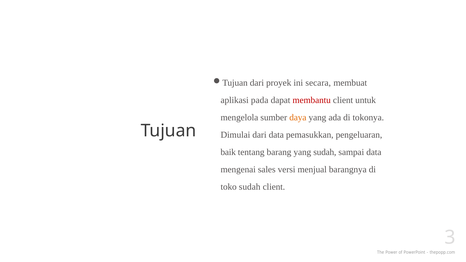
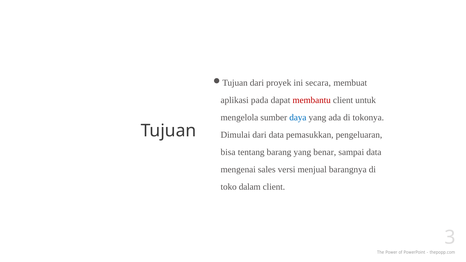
daya colour: orange -> blue
baik: baik -> bisa
yang sudah: sudah -> benar
toko sudah: sudah -> dalam
